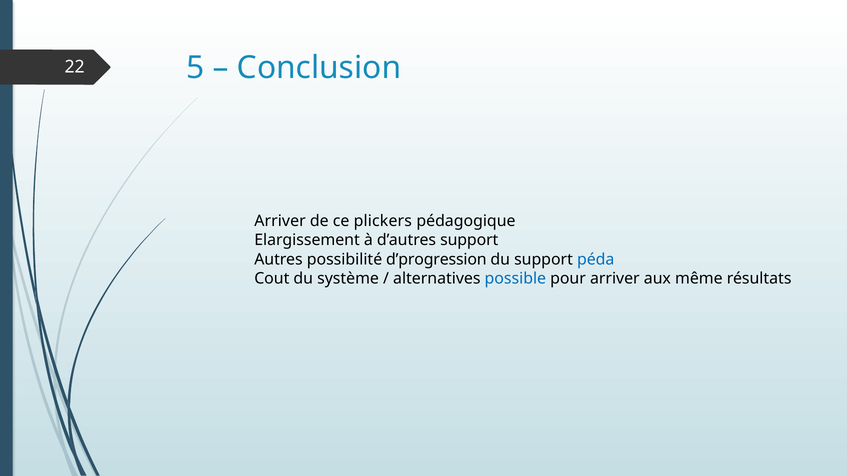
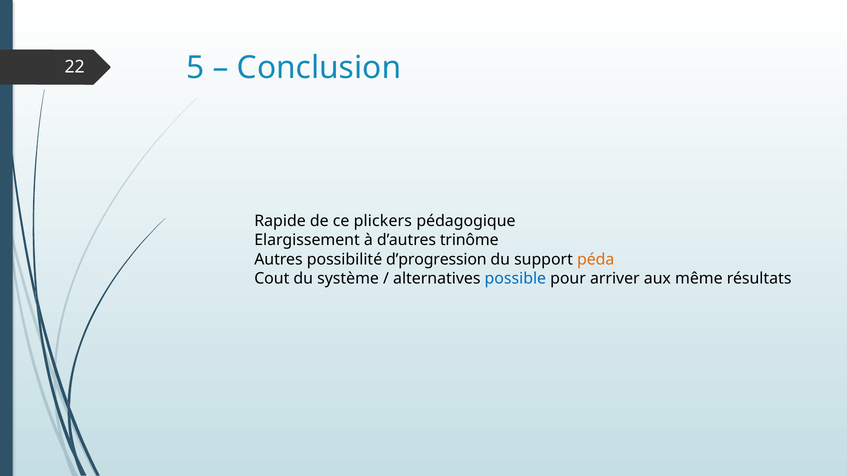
Arriver at (280, 221): Arriver -> Rapide
d’autres support: support -> trinôme
péda colour: blue -> orange
